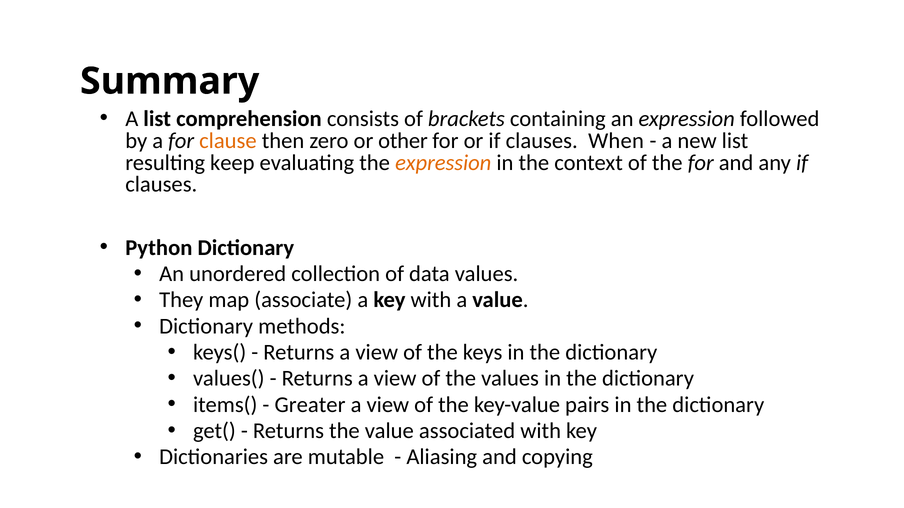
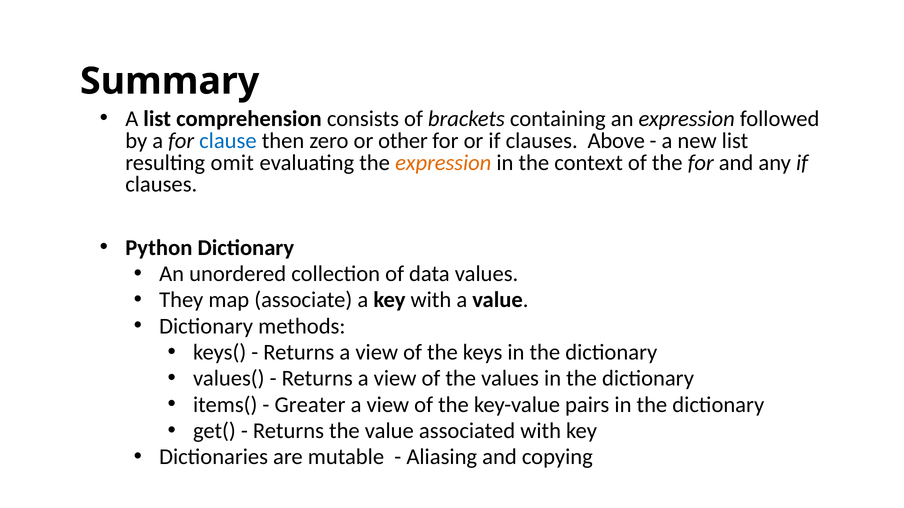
clause colour: orange -> blue
When: When -> Above
keep: keep -> omit
